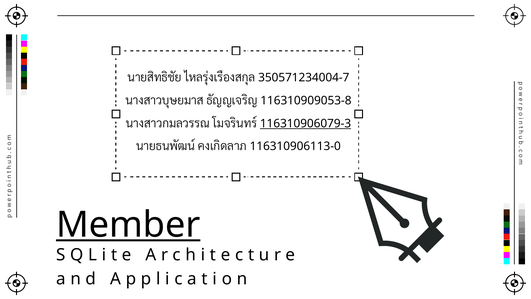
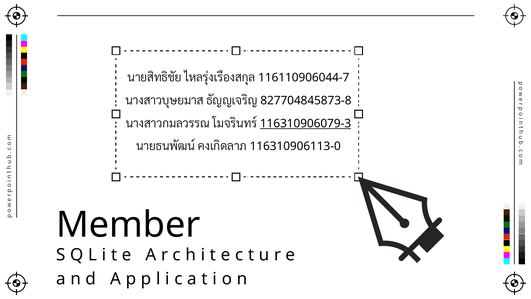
350571234004-7: 350571234004-7 -> 116110906044-7
116310909053-8: 116310909053-8 -> 827704845873-8
Member underline: present -> none
